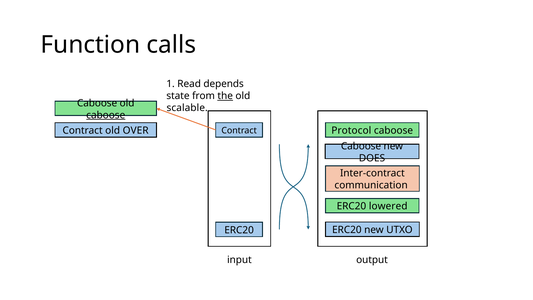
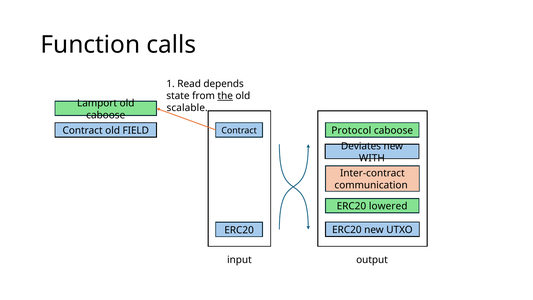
Caboose at (97, 103): Caboose -> Lamport
caboose at (106, 115) underline: present -> none
OVER: OVER -> FIELD
Caboose at (361, 146): Caboose -> Deviates
DOES: DOES -> WITH
